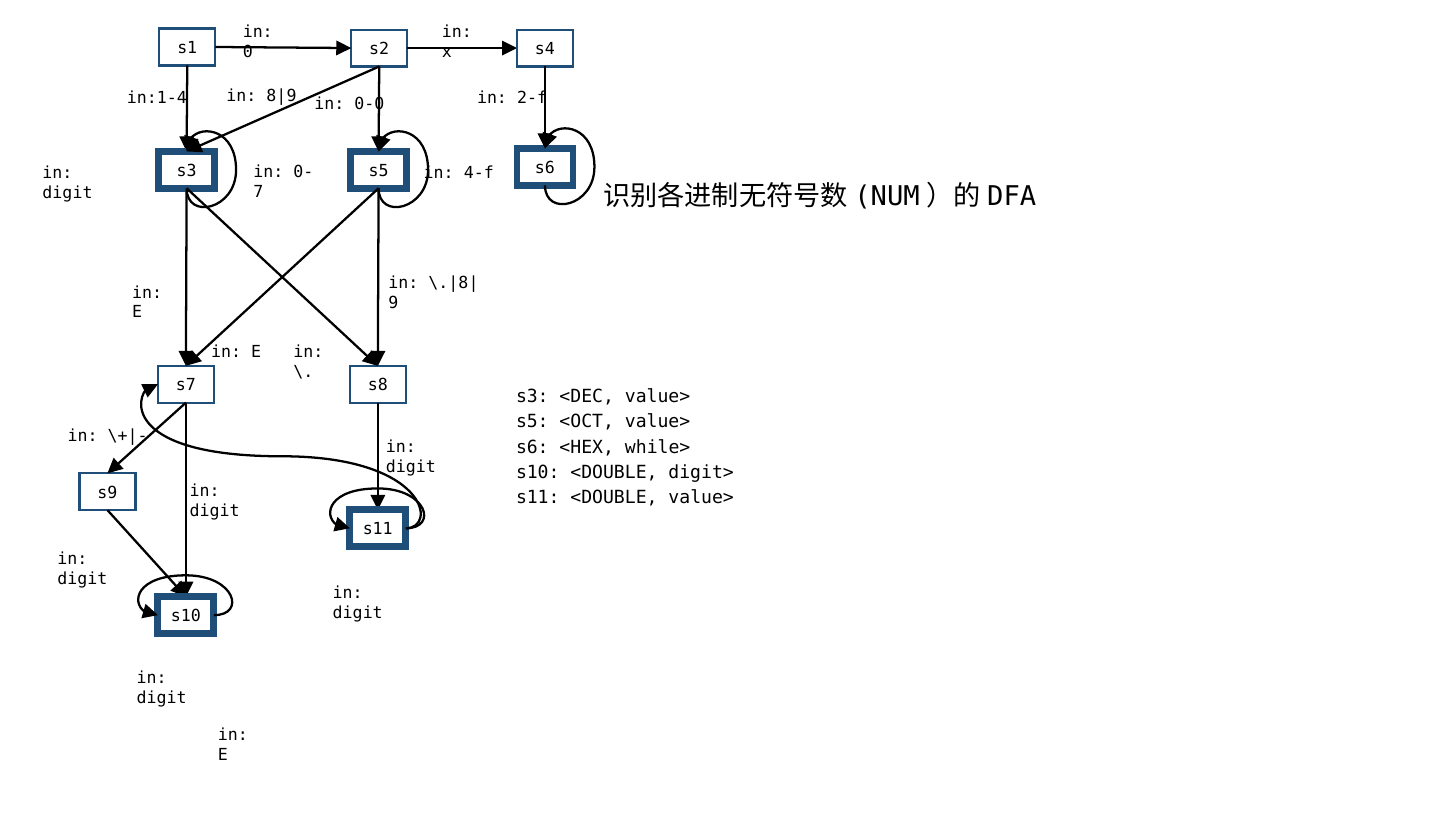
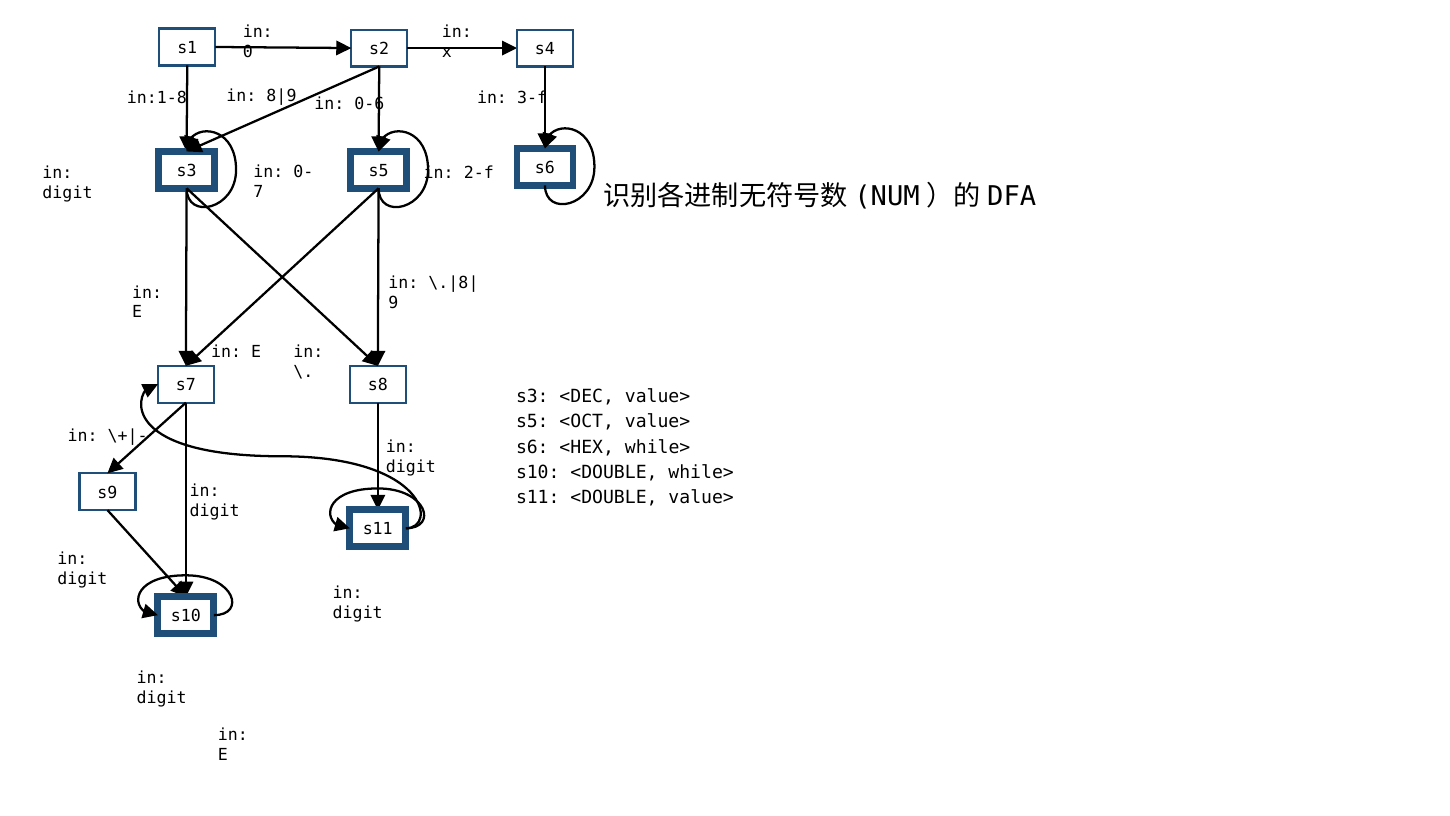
in:1-4: in:1-4 -> in:1-8
2-f: 2-f -> 3-f
0-0: 0-0 -> 0-6
4-f: 4-f -> 2-f
<DOUBLE digit>: digit> -> while>
